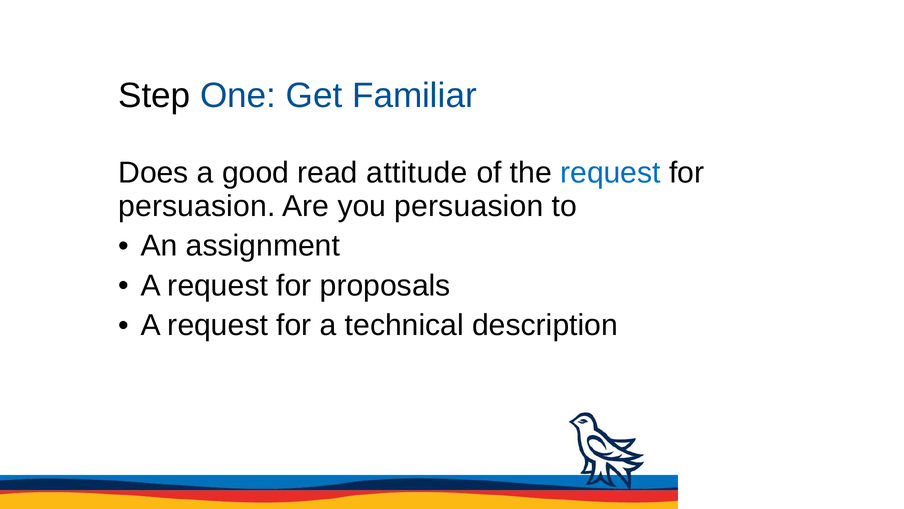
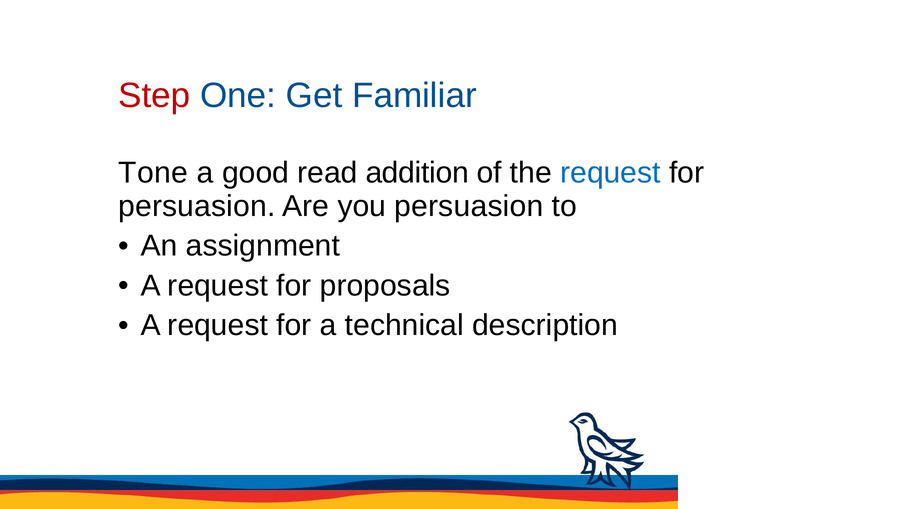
Step colour: black -> red
Does: Does -> Tone
attitude: attitude -> addition
